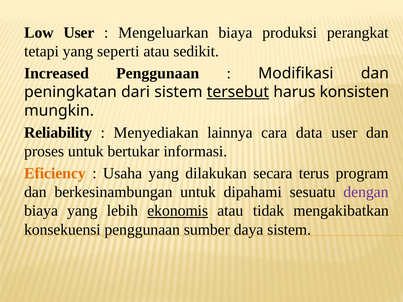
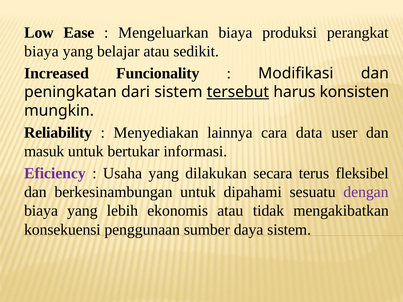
Low User: User -> Ease
tetapi at (41, 51): tetapi -> biaya
seperti: seperti -> belajar
Increased Penggunaan: Penggunaan -> Funcionality
proses: proses -> masuk
Eficiency colour: orange -> purple
program: program -> fleksibel
ekonomis underline: present -> none
